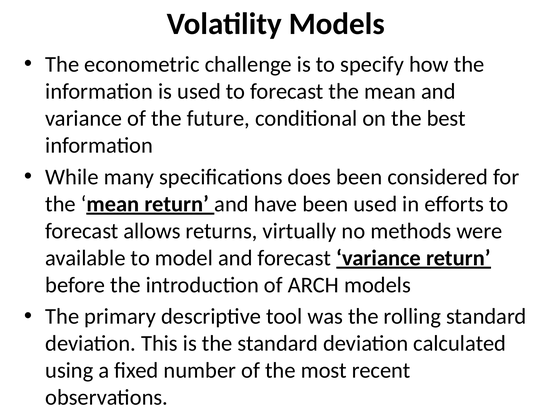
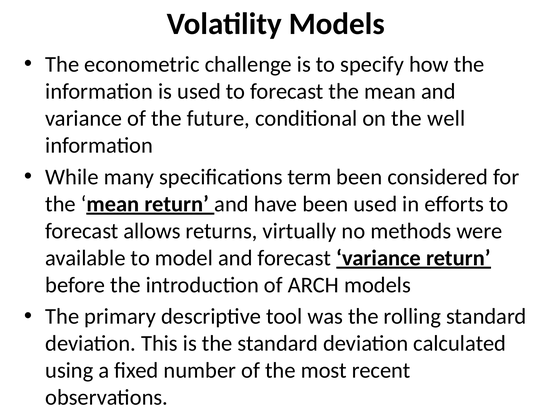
best: best -> well
does: does -> term
